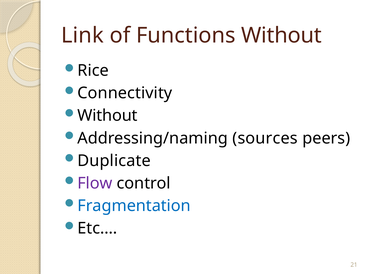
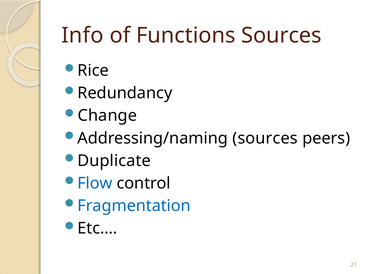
Link: Link -> Info
Functions Without: Without -> Sources
Connectivity: Connectivity -> Redundancy
Without at (107, 116): Without -> Change
Flow colour: purple -> blue
